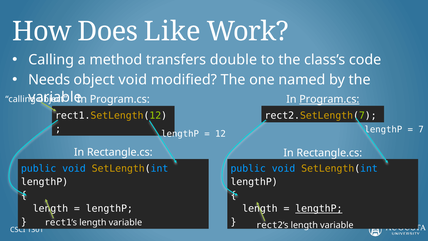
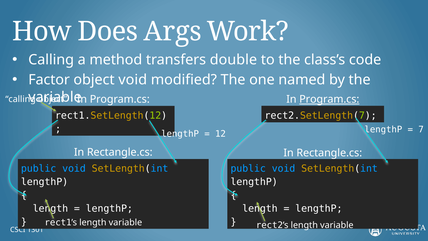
Like: Like -> Args
Needs: Needs -> Factor
lengthP at (319, 209) underline: present -> none
